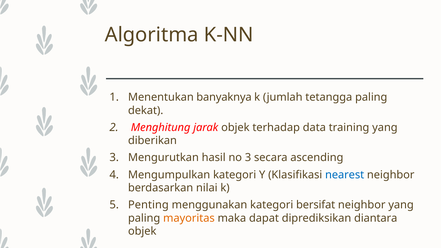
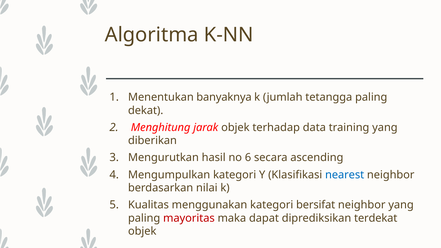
no 3: 3 -> 6
Penting: Penting -> Kualitas
mayoritas colour: orange -> red
diantara: diantara -> terdekat
